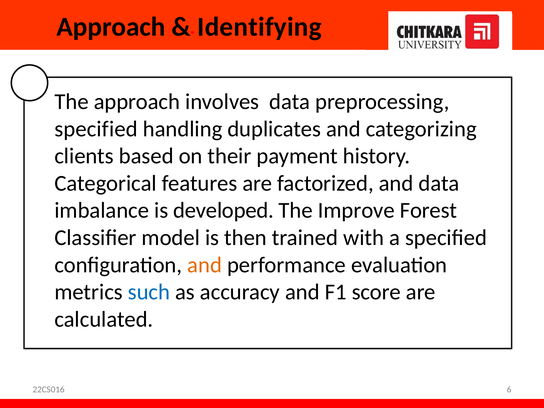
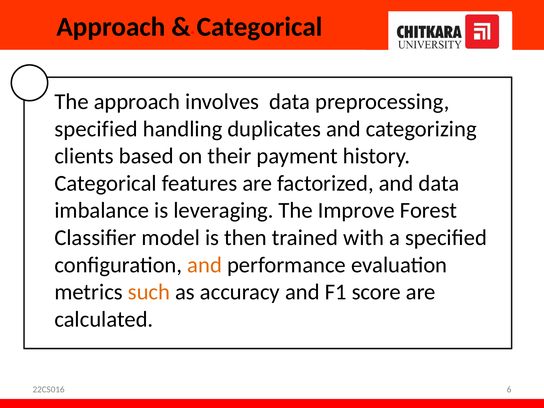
Identifying at (259, 27): Identifying -> Categorical
developed: developed -> leveraging
such colour: blue -> orange
